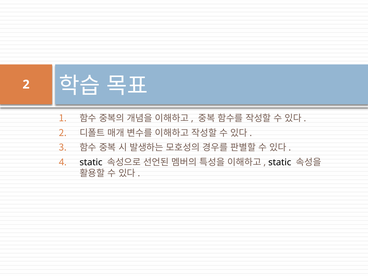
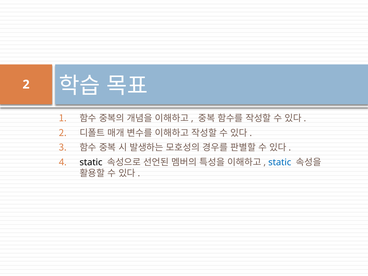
static at (280, 162) colour: black -> blue
